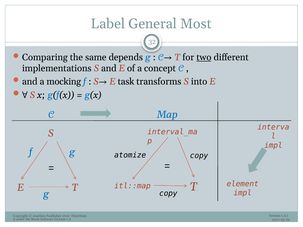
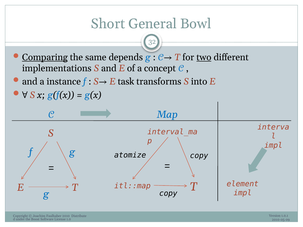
Label: Label -> Short
Most: Most -> Bowl
Comparing underline: none -> present
mocking: mocking -> instance
